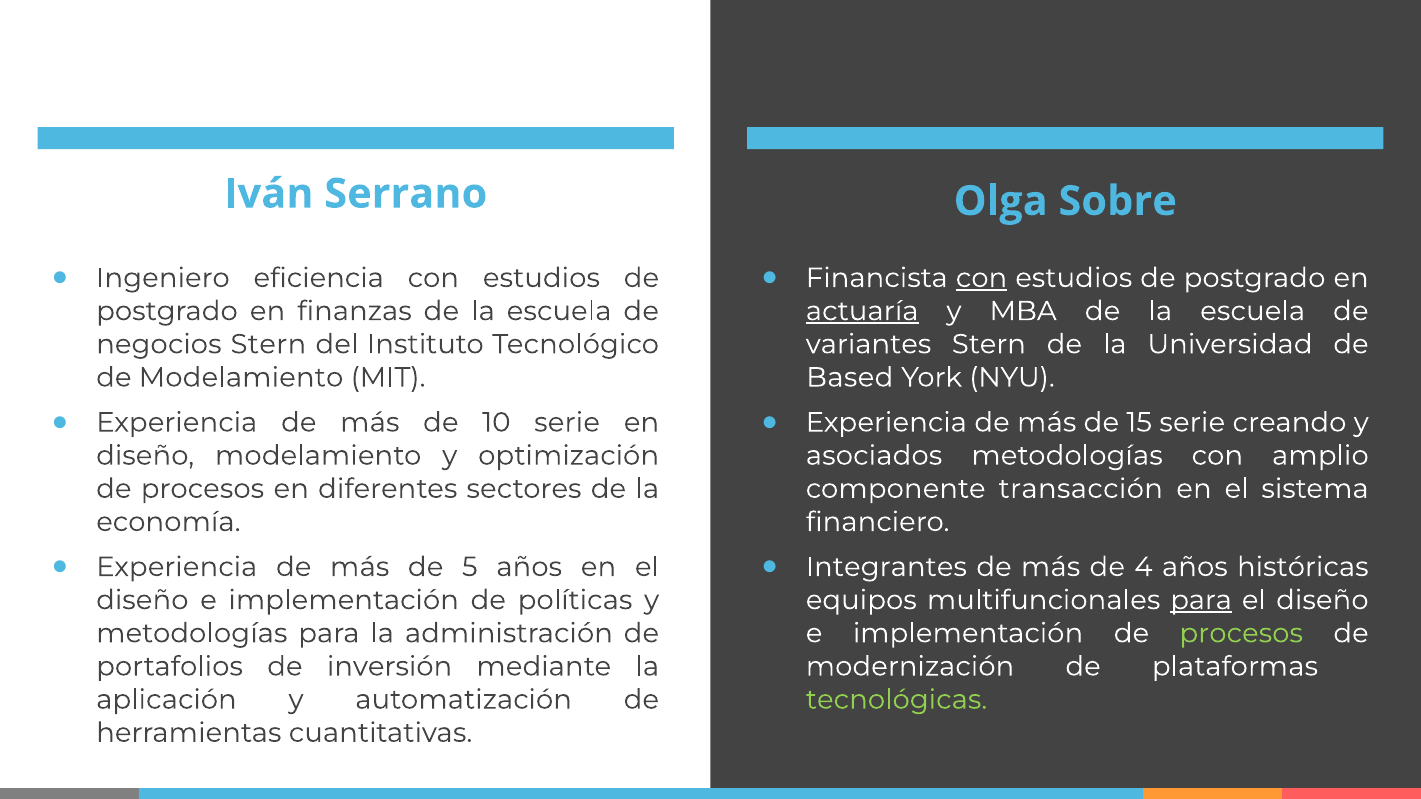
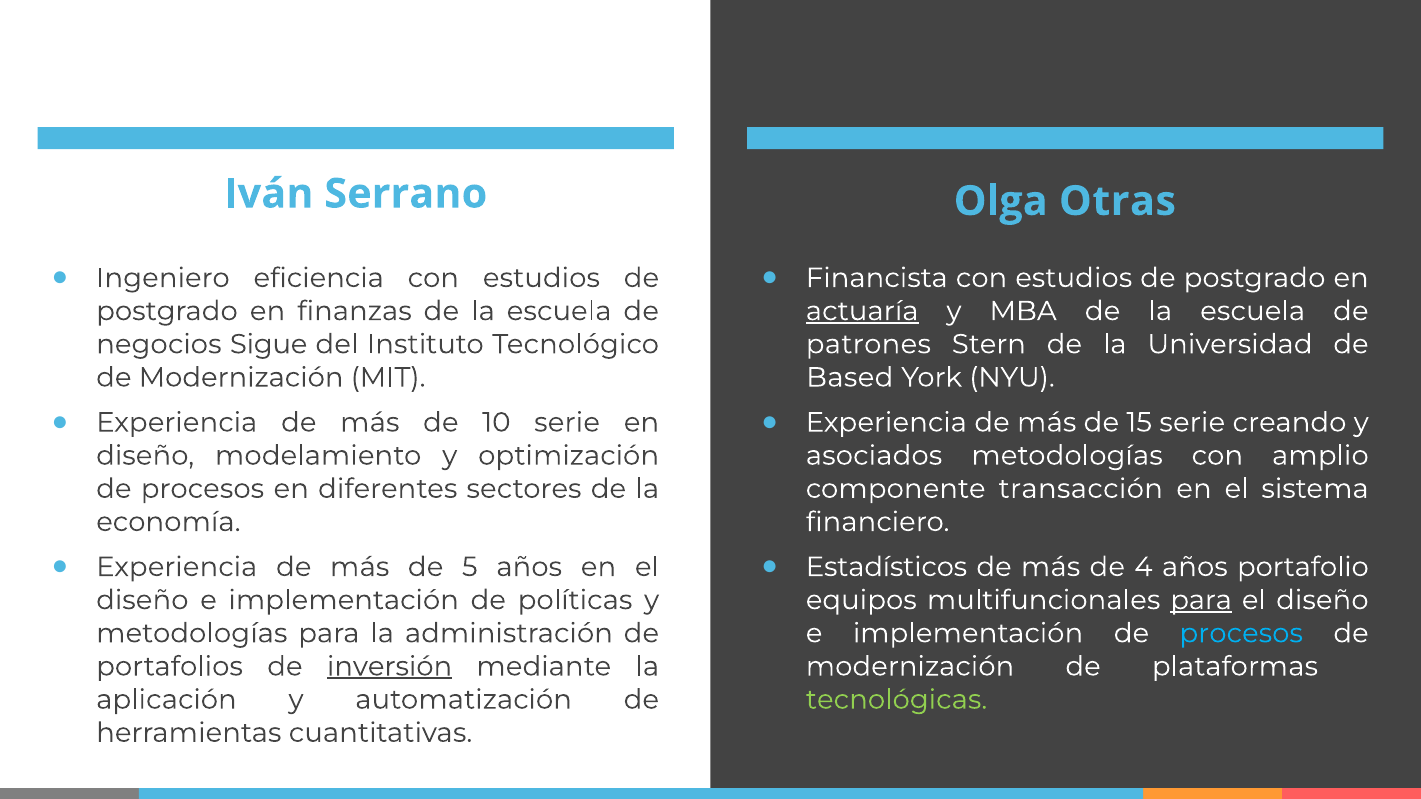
Sobre: Sobre -> Otras
con at (982, 278) underline: present -> none
negocios Stern: Stern -> Sigue
variantes: variantes -> patrones
Modelamiento at (241, 378): Modelamiento -> Modernización
Integrantes: Integrantes -> Estadísticos
históricas: históricas -> portafolio
procesos at (1241, 634) colour: light green -> light blue
inversión underline: none -> present
